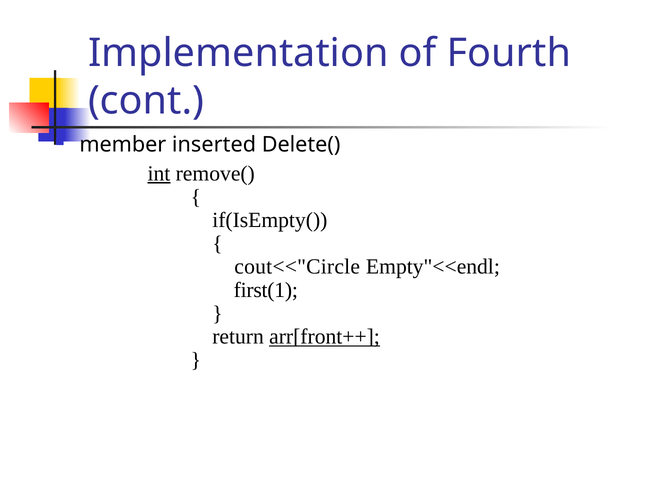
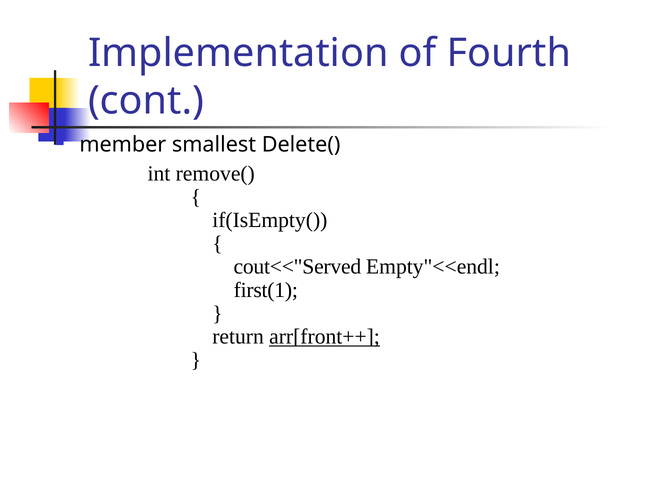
inserted: inserted -> smallest
int underline: present -> none
cout<<"Circle: cout<<"Circle -> cout<<"Served
